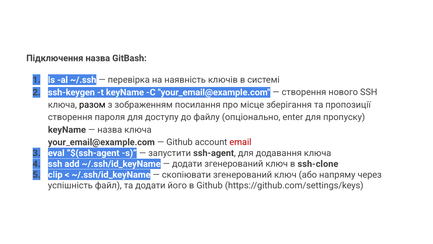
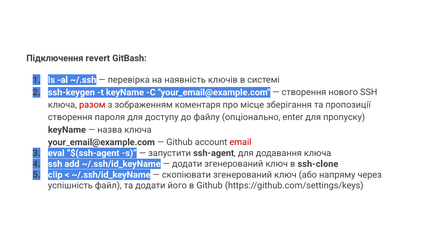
Підключення назва: назва -> revert
разом colour: black -> red
посилання: посилання -> коментаря
